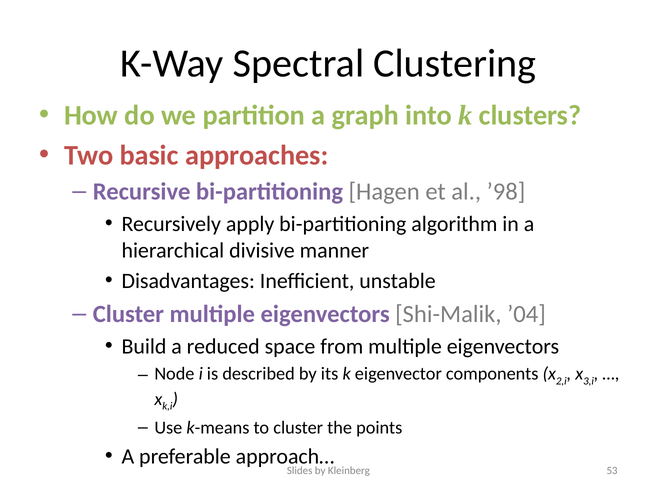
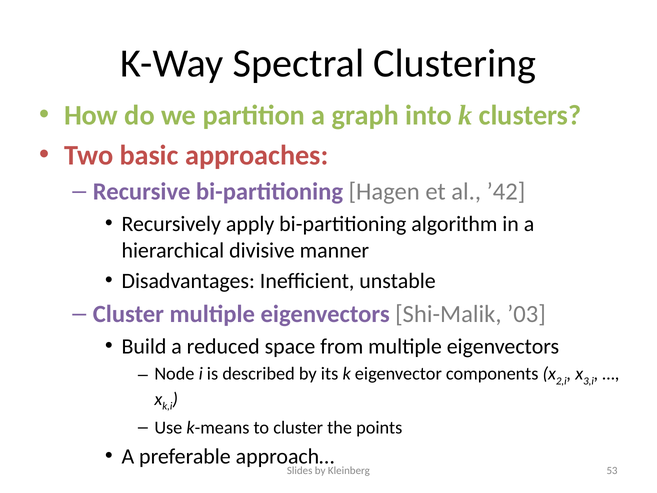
’98: ’98 -> ’42
’04: ’04 -> ’03
